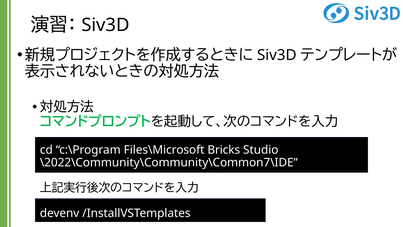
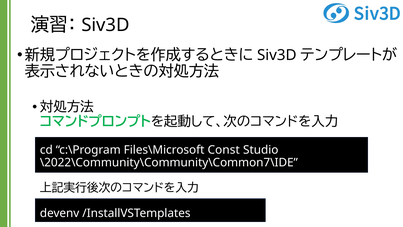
Bricks: Bricks -> Const
